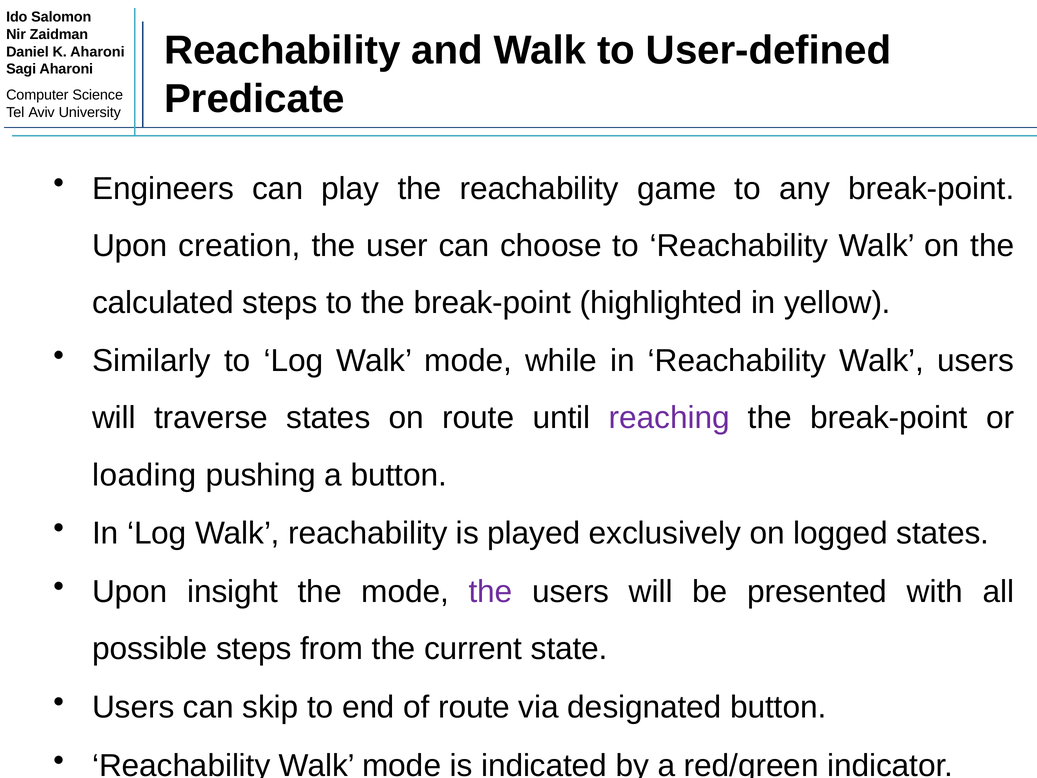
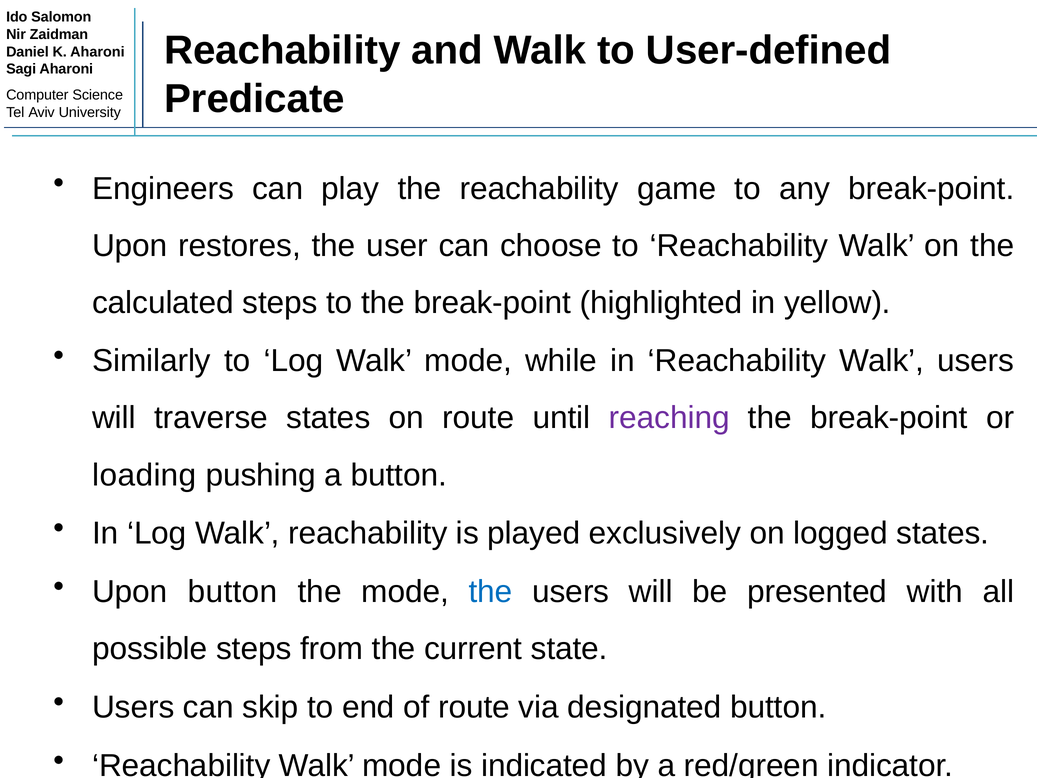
creation: creation -> restores
Upon insight: insight -> button
the at (491, 592) colour: purple -> blue
